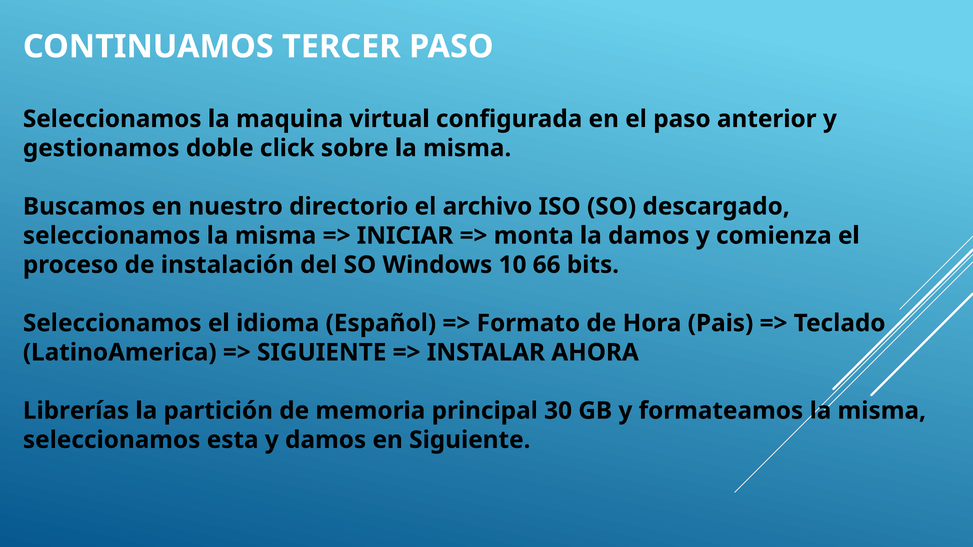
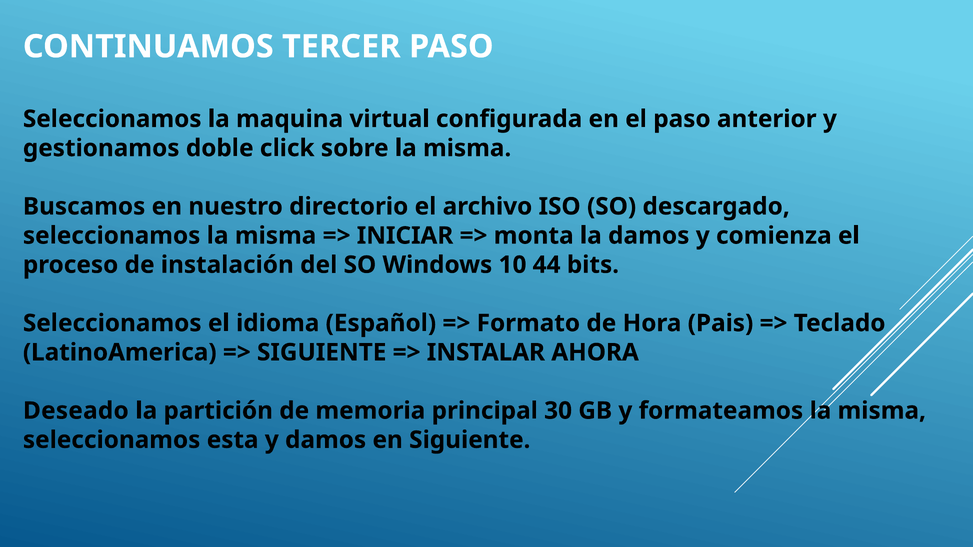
66: 66 -> 44
Librerías: Librerías -> Deseado
